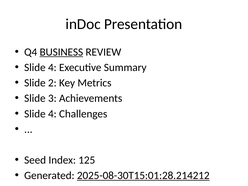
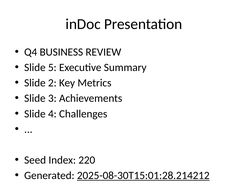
BUSINESS underline: present -> none
4 at (52, 67): 4 -> 5
125: 125 -> 220
